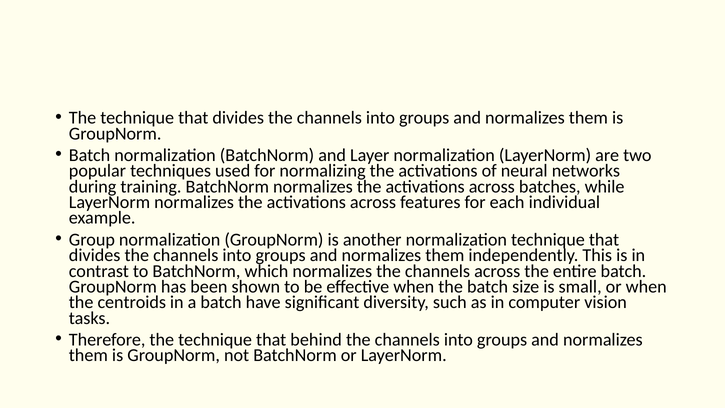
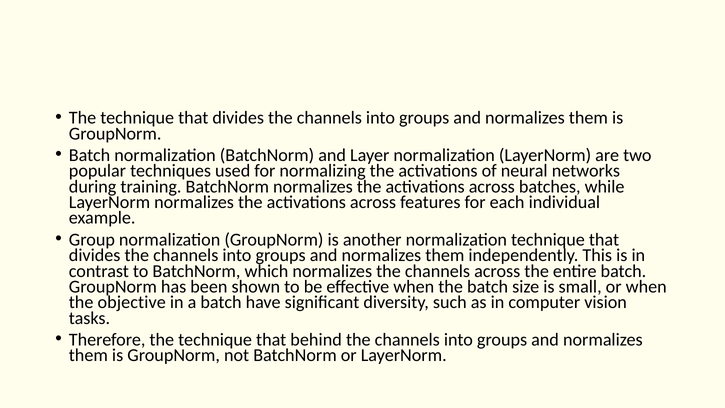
centroids: centroids -> objective
